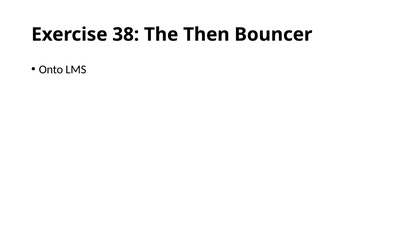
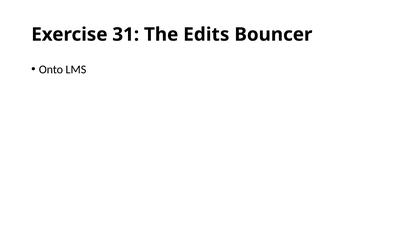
38: 38 -> 31
Then: Then -> Edits
